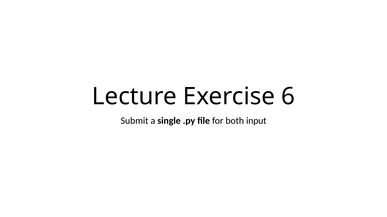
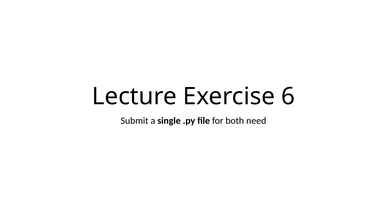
input: input -> need
